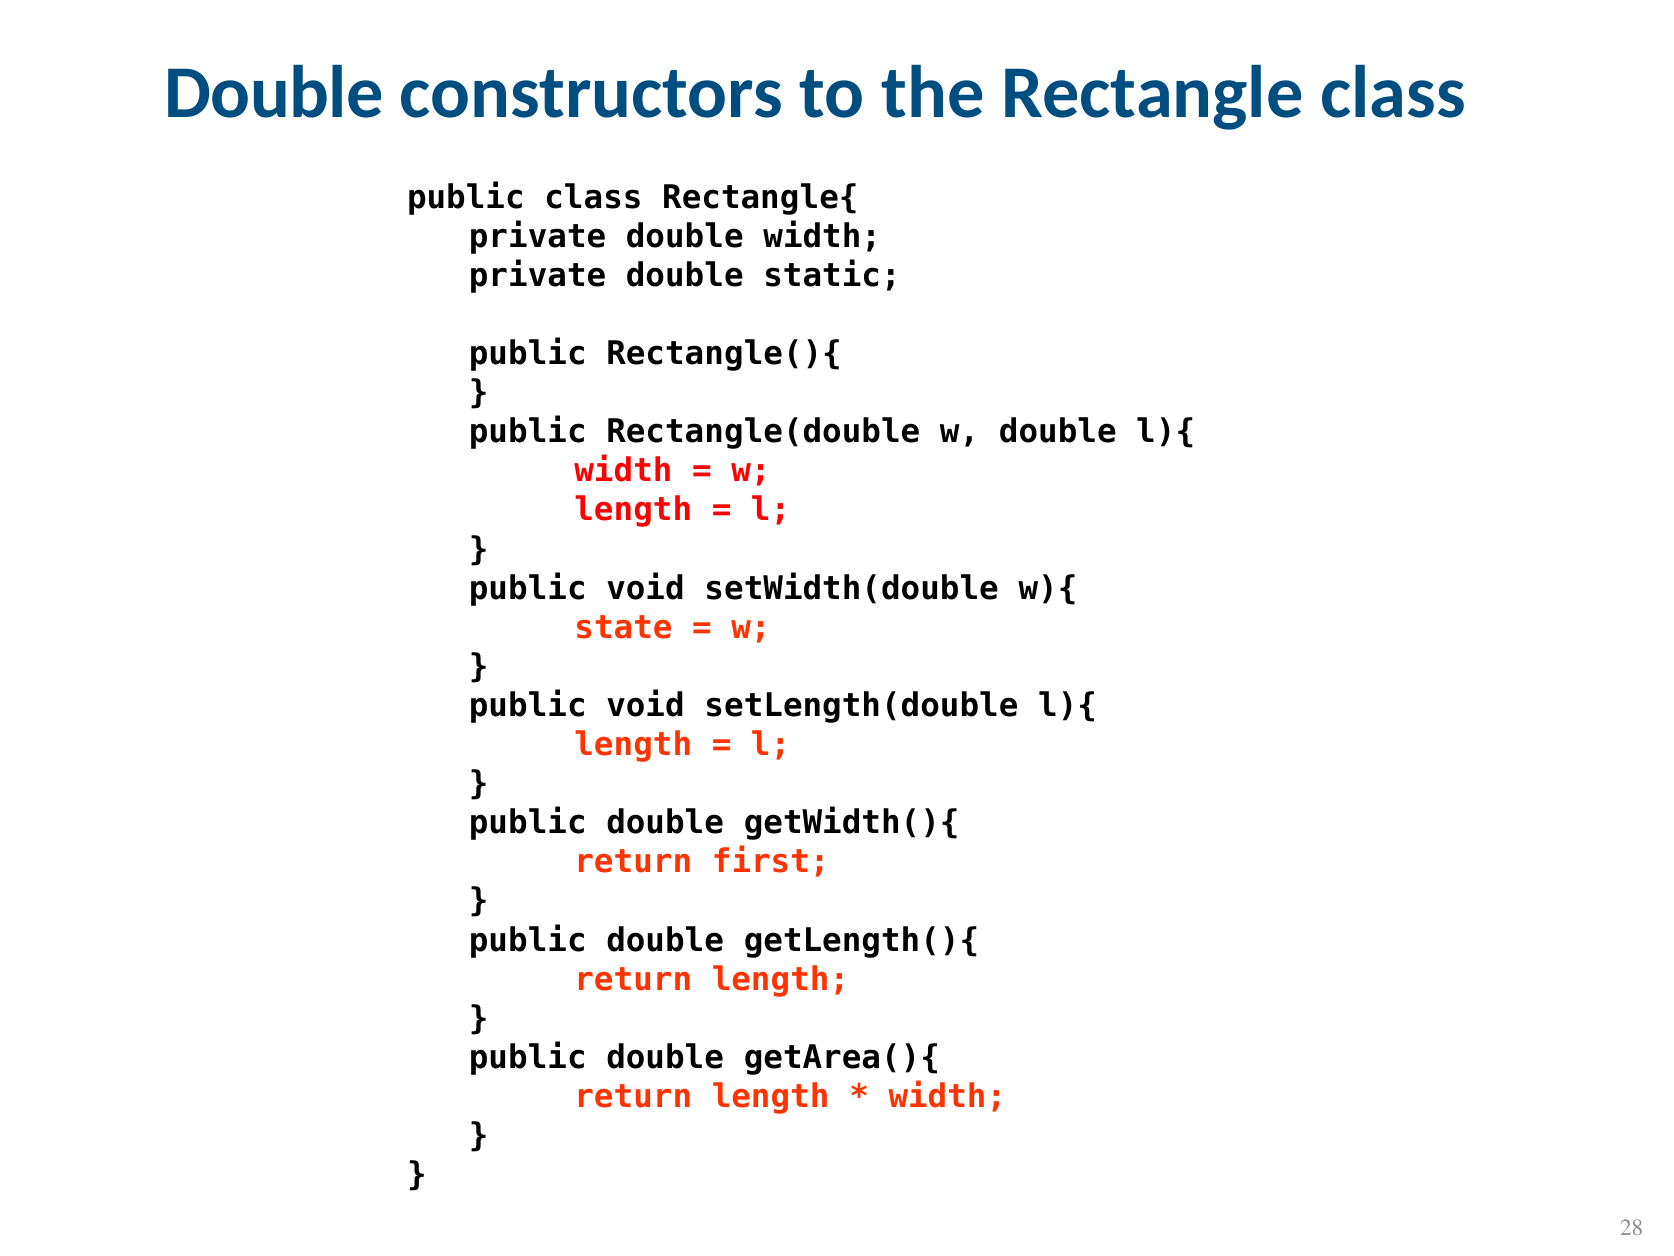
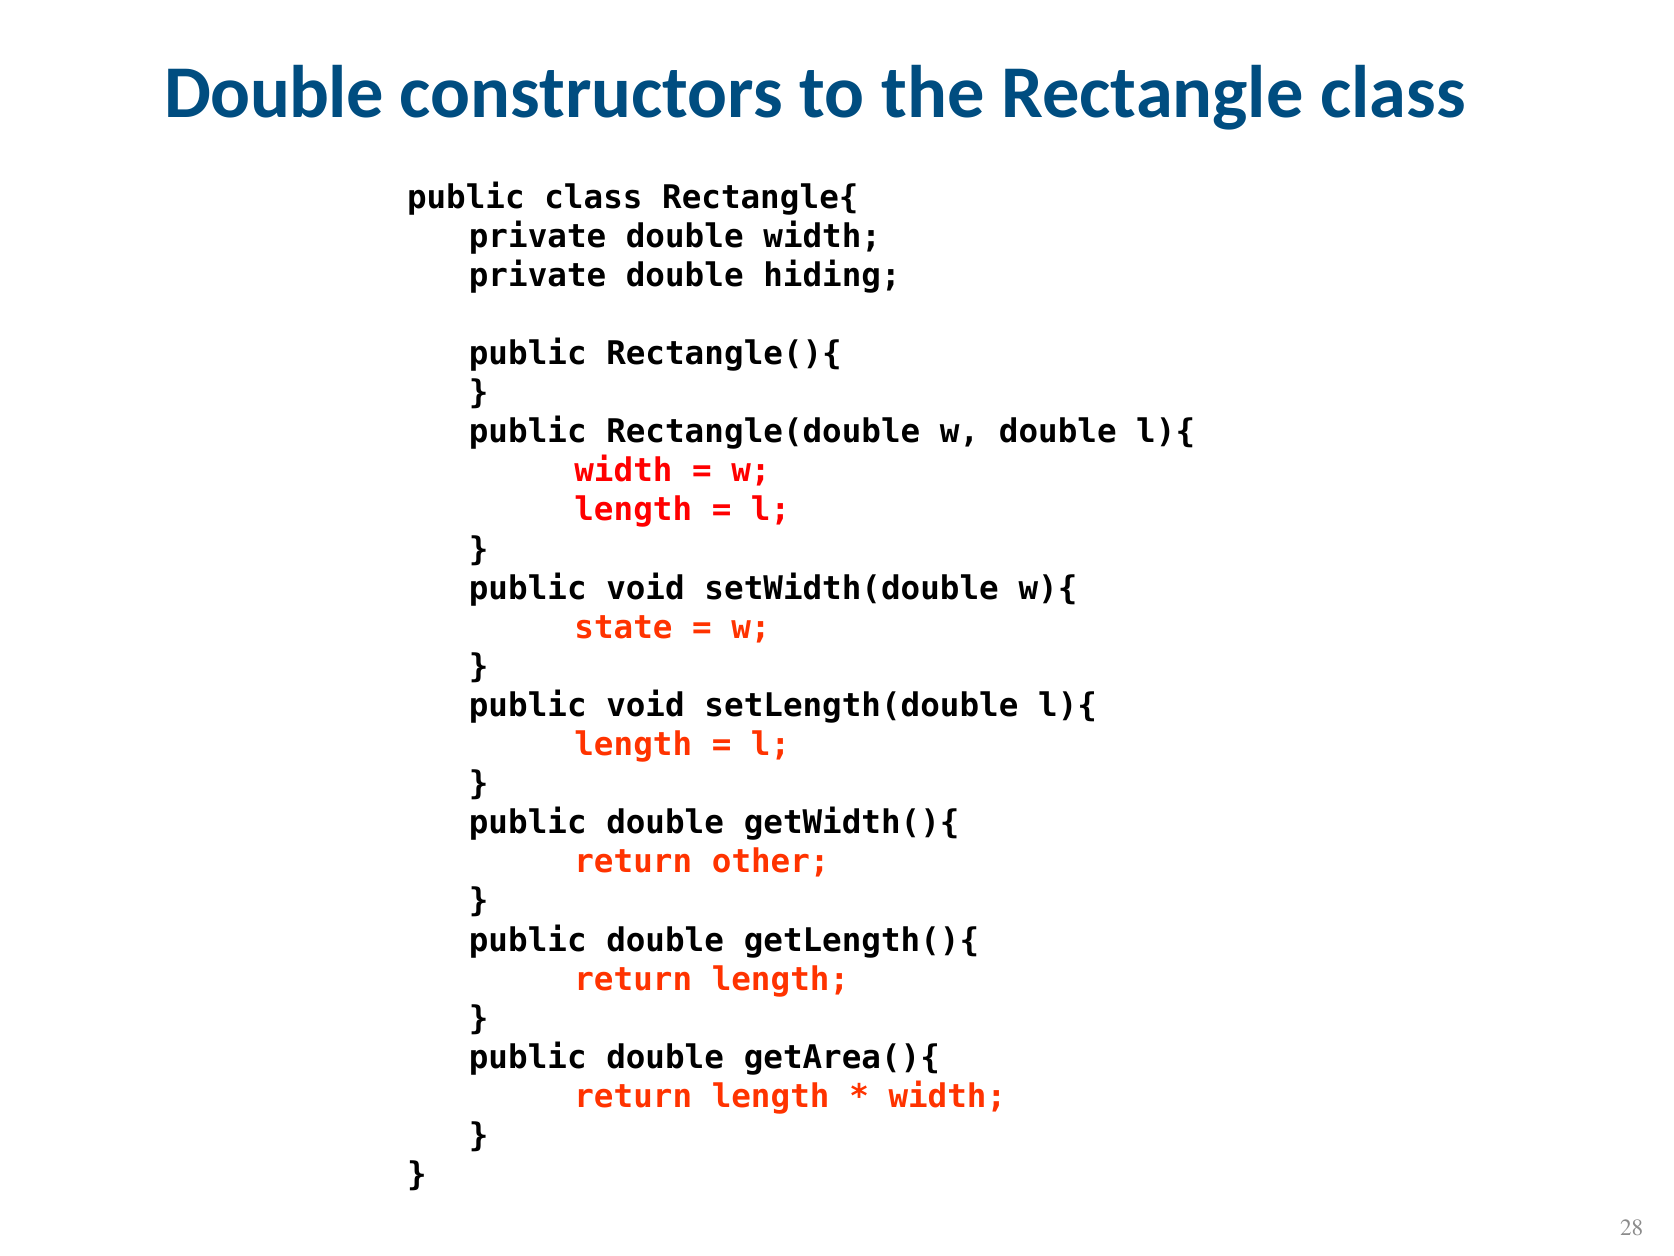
static: static -> hiding
first: first -> other
